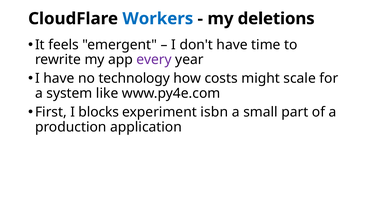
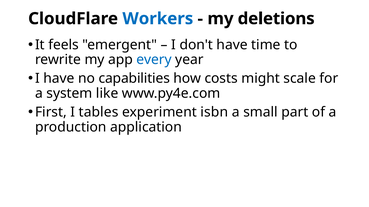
every colour: purple -> blue
technology: technology -> capabilities
blocks: blocks -> tables
